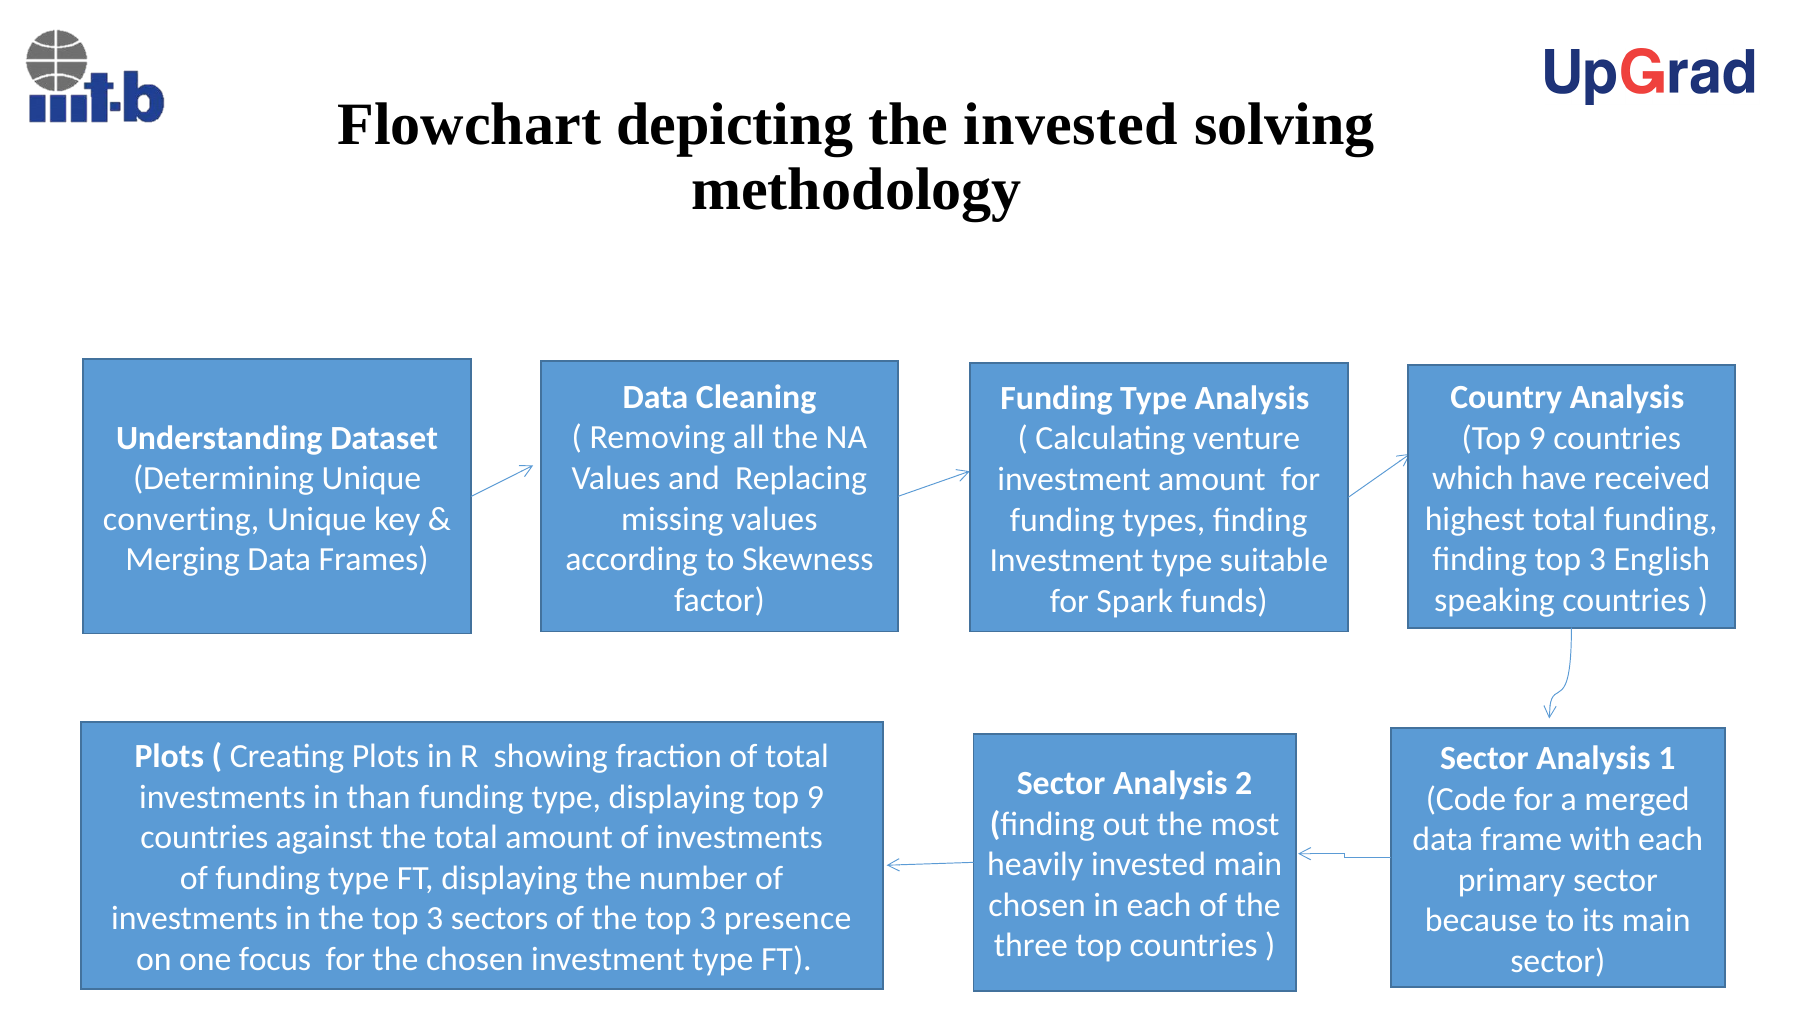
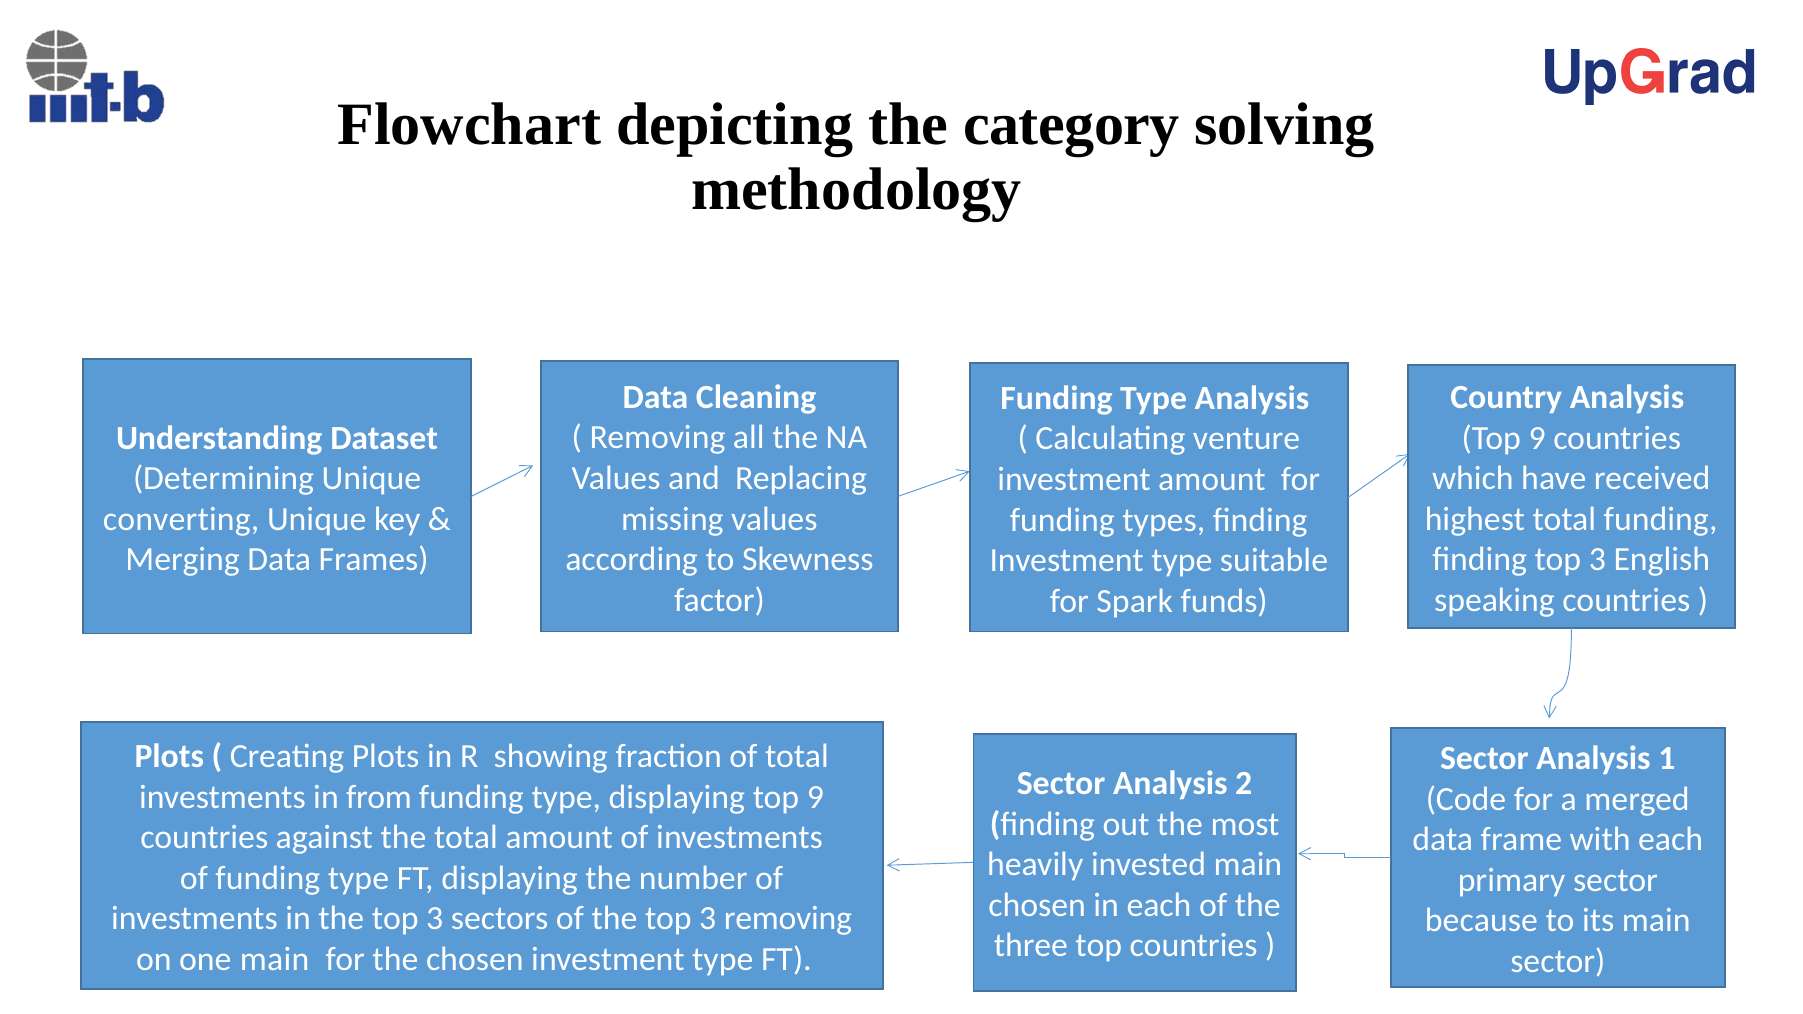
the invested: invested -> category
than: than -> from
3 presence: presence -> removing
one focus: focus -> main
